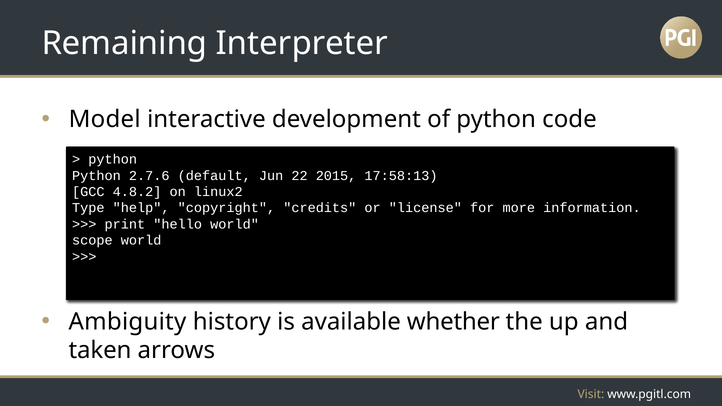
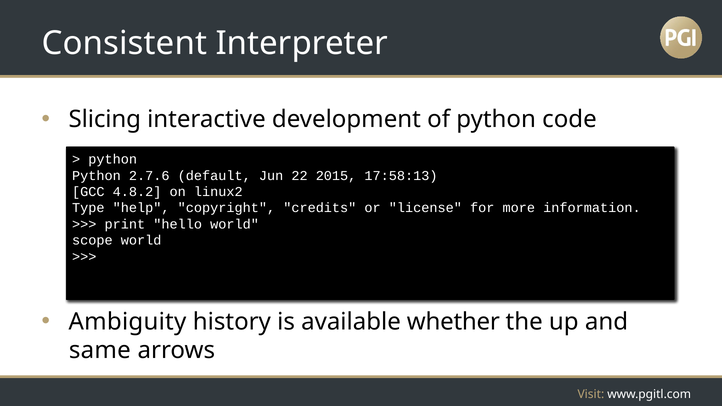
Remaining: Remaining -> Consistent
Model: Model -> Slicing
taken: taken -> same
